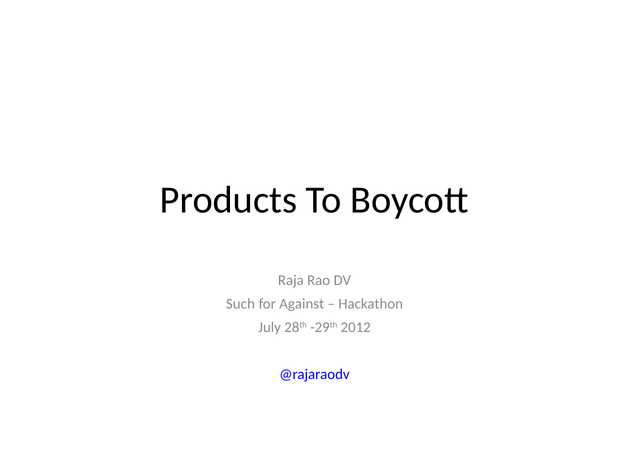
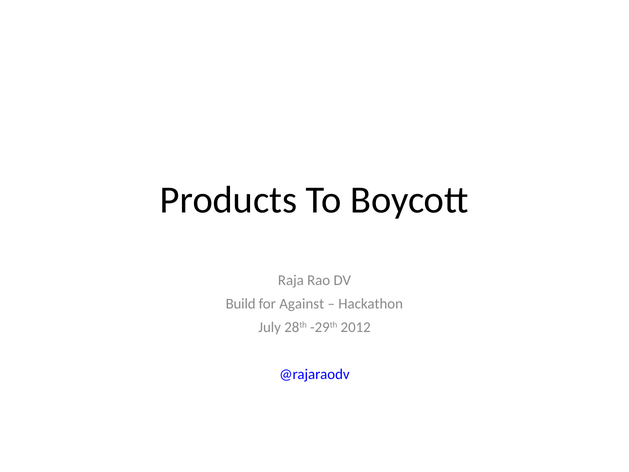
Such: Such -> Build
